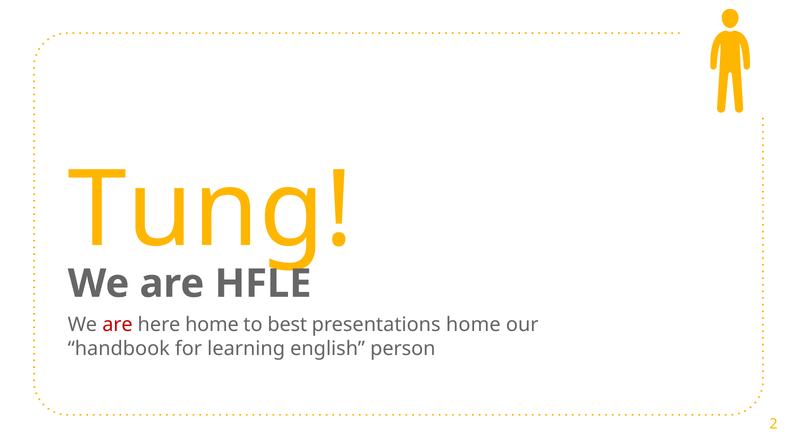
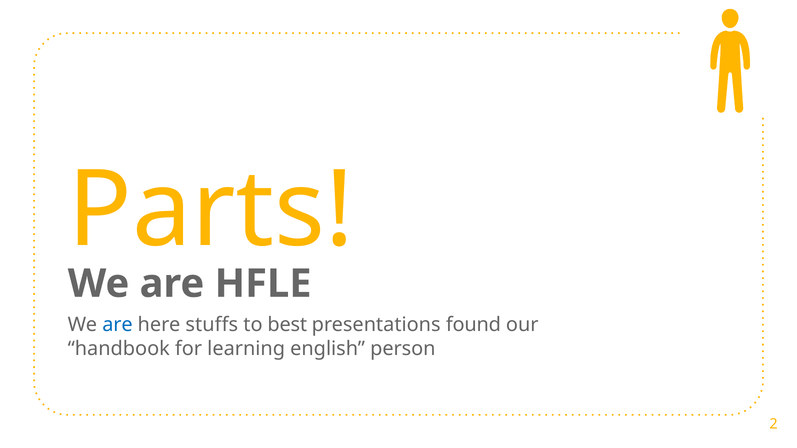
Tung: Tung -> Parts
are at (117, 325) colour: red -> blue
here home: home -> stuffs
presentations home: home -> found
